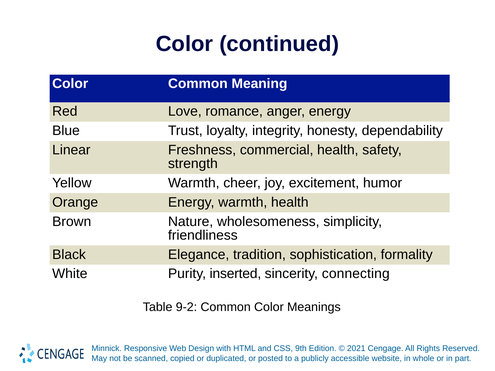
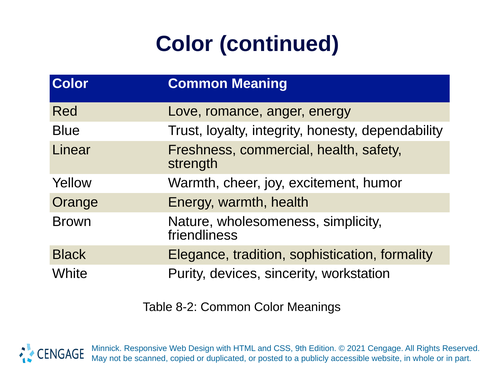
inserted: inserted -> devices
connecting: connecting -> workstation
9-2: 9-2 -> 8-2
